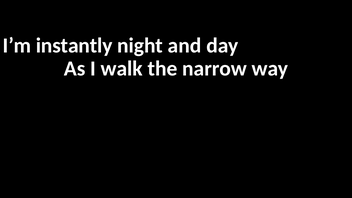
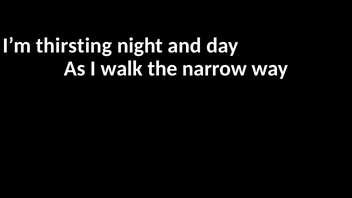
instantly: instantly -> thirsting
